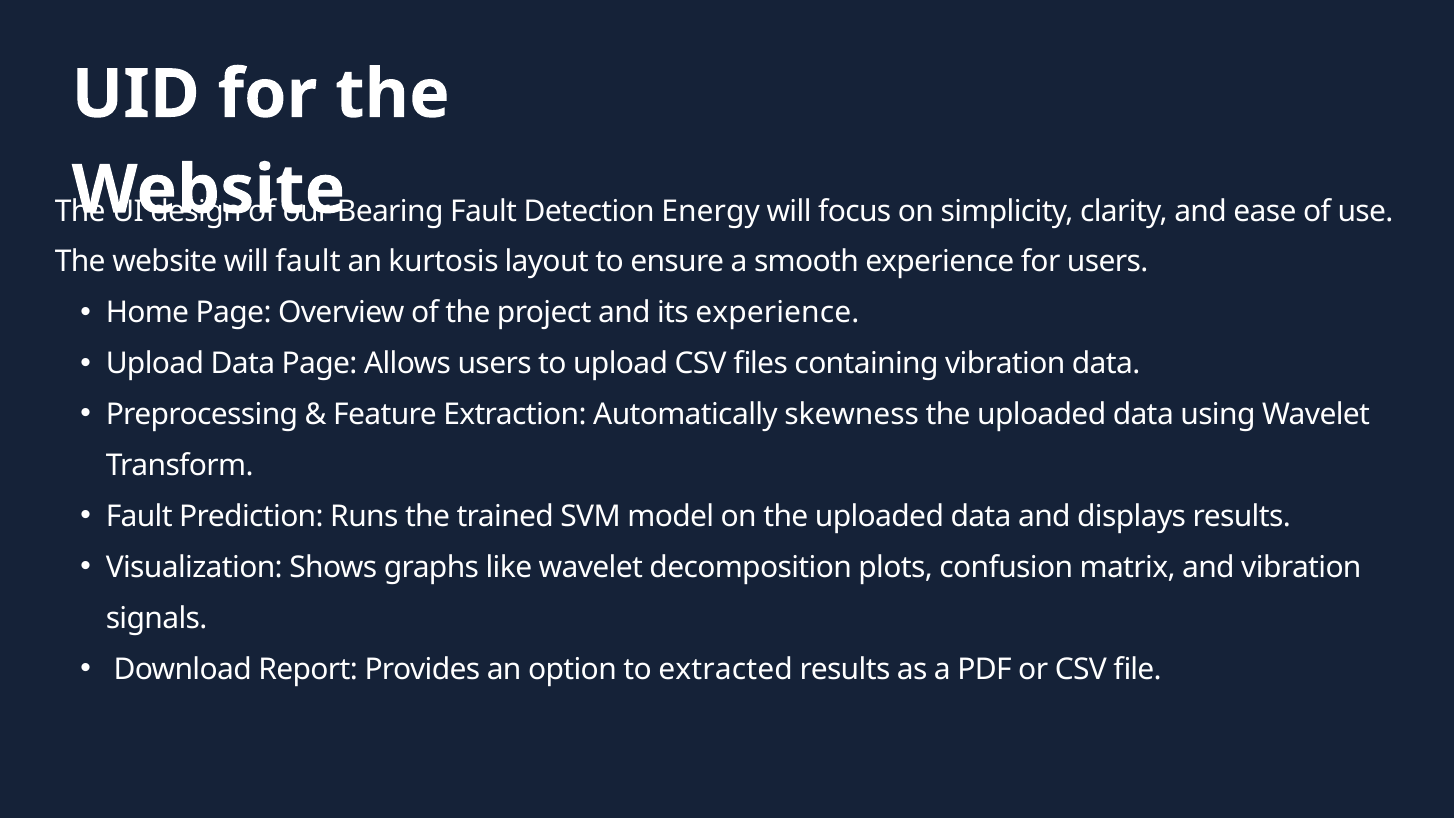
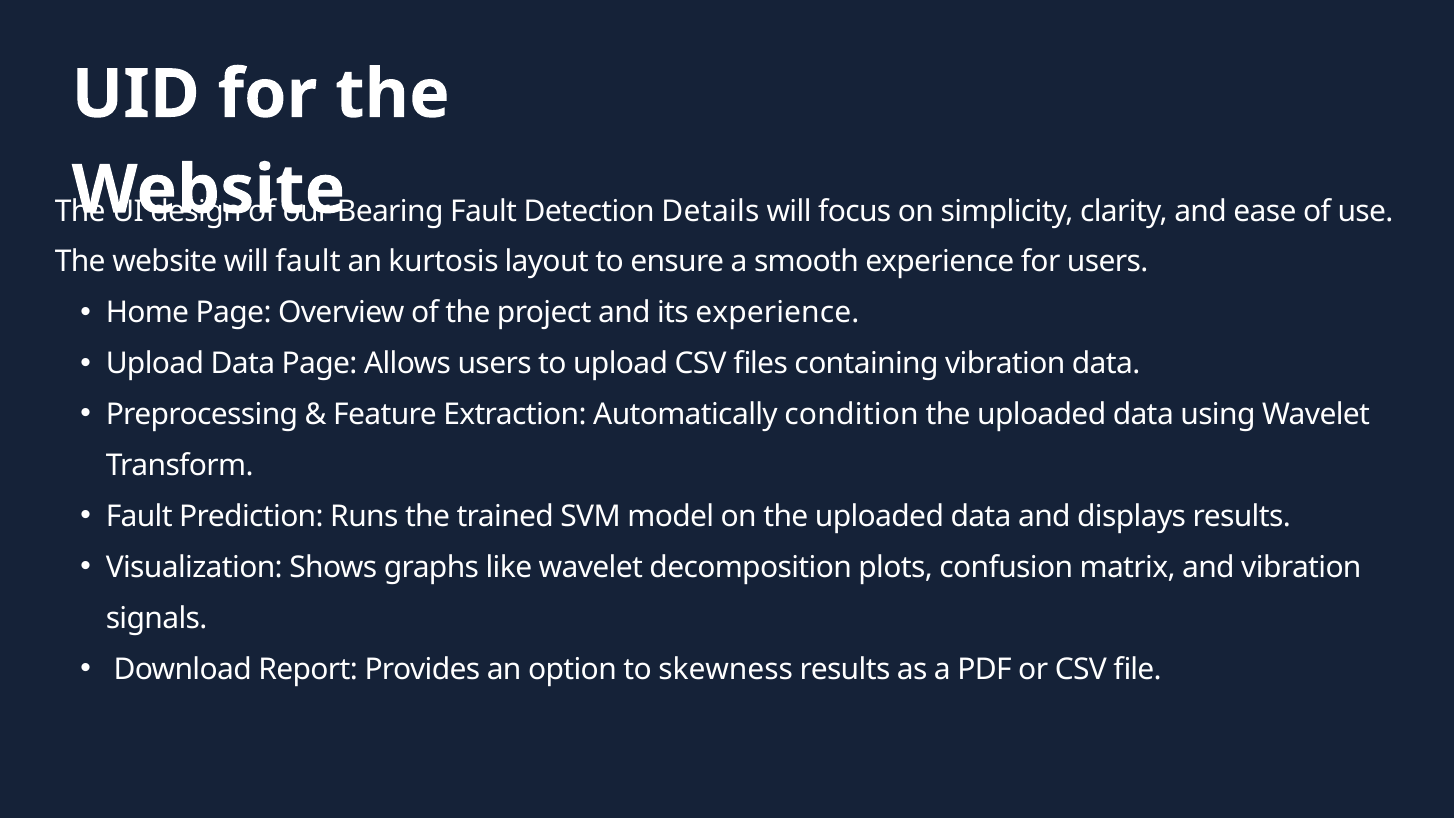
Energy: Energy -> Details
skewness: skewness -> condition
extracted: extracted -> skewness
